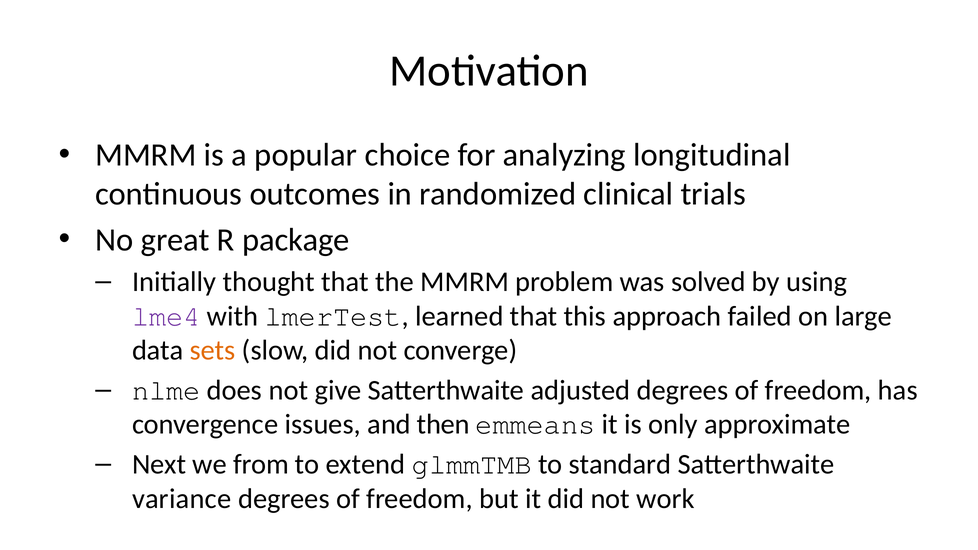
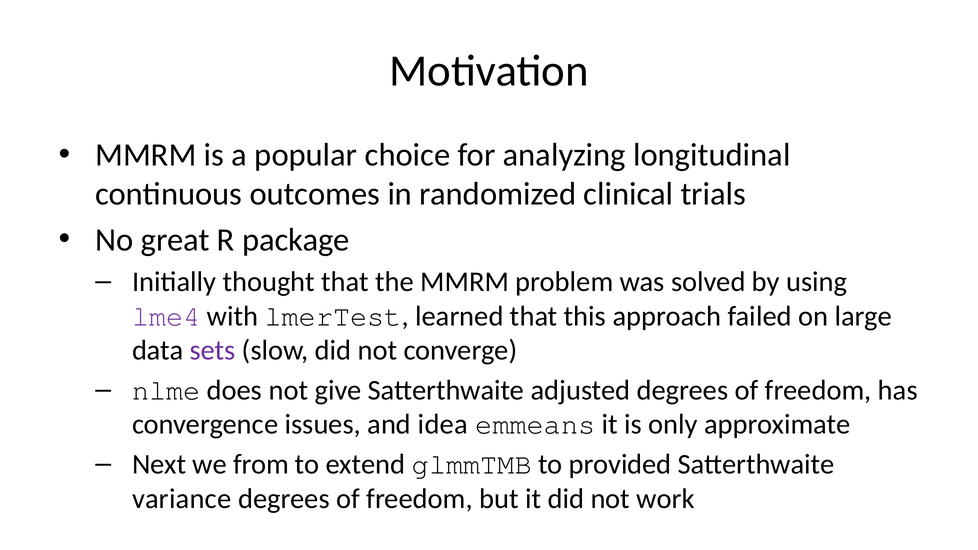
sets colour: orange -> purple
then: then -> idea
standard: standard -> provided
